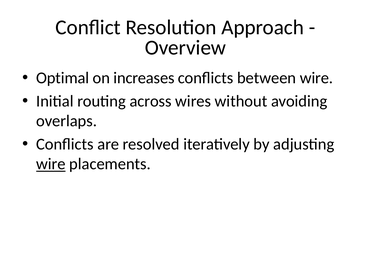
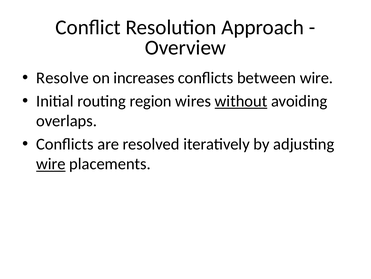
Optimal: Optimal -> Resolve
across: across -> region
without underline: none -> present
